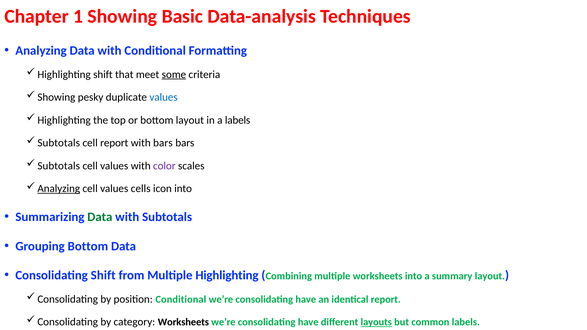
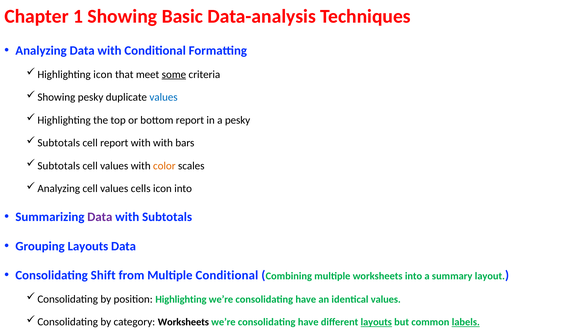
Highlighting shift: shift -> icon
bottom layout: layout -> report
a labels: labels -> pesky
with bars: bars -> with
color colour: purple -> orange
Analyzing at (59, 189) underline: present -> none
Data at (100, 217) colour: green -> purple
Grouping Bottom: Bottom -> Layouts
Multiple Highlighting: Highlighting -> Conditional
position Conditional: Conditional -> Highlighting
identical report: report -> values
labels at (466, 322) underline: none -> present
